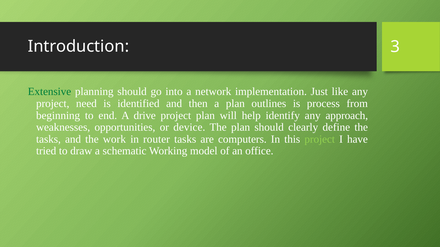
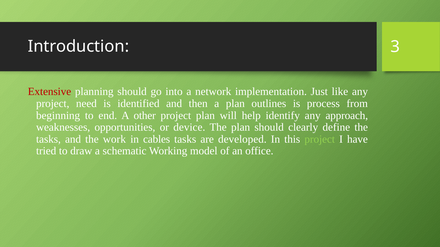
Extensive colour: green -> red
drive: drive -> other
router: router -> cables
computers: computers -> developed
